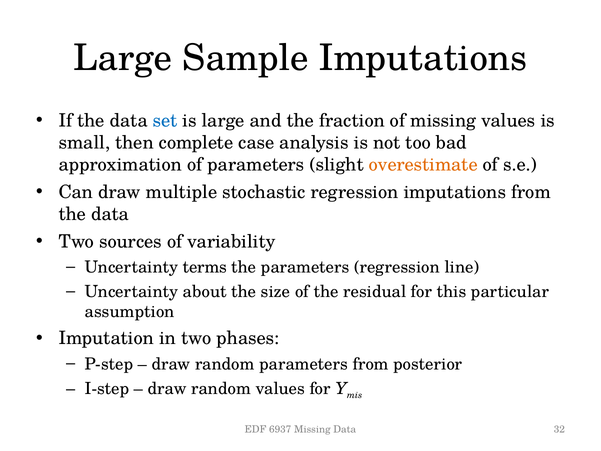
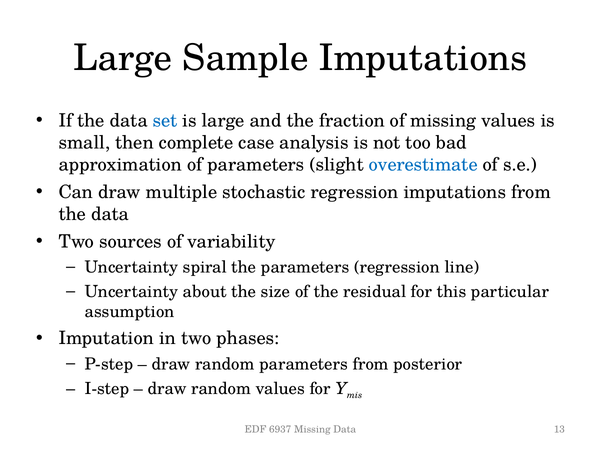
overestimate colour: orange -> blue
terms: terms -> spiral
32: 32 -> 13
